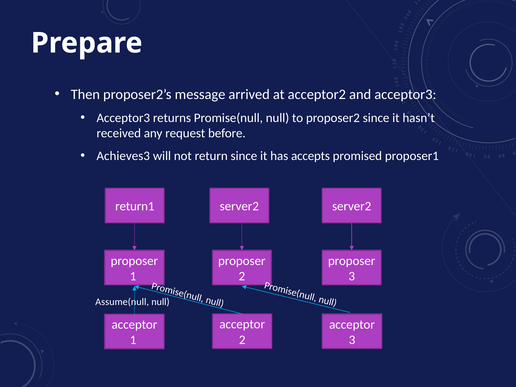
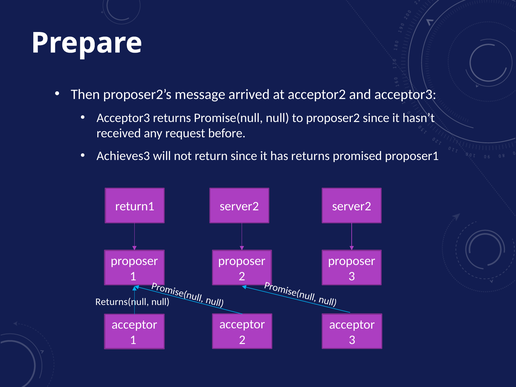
has accepts: accepts -> returns
Assume(null: Assume(null -> Returns(null
